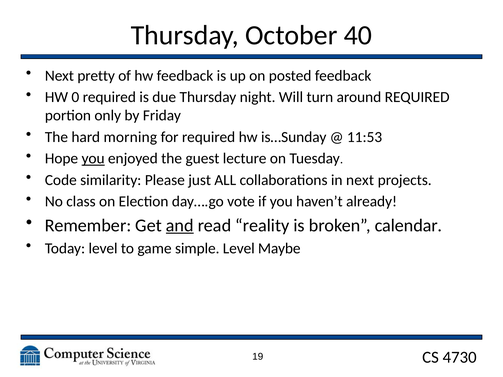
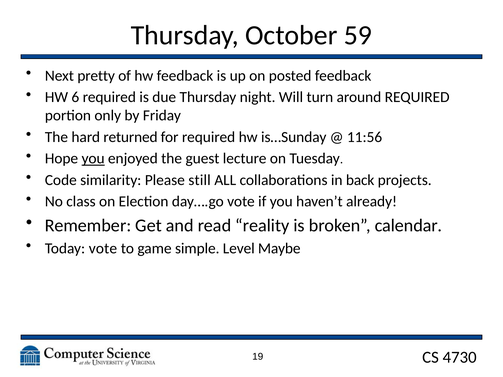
40: 40 -> 59
0: 0 -> 6
morning: morning -> returned
11:53: 11:53 -> 11:56
just: just -> still
in next: next -> back
and underline: present -> none
Today level: level -> vote
